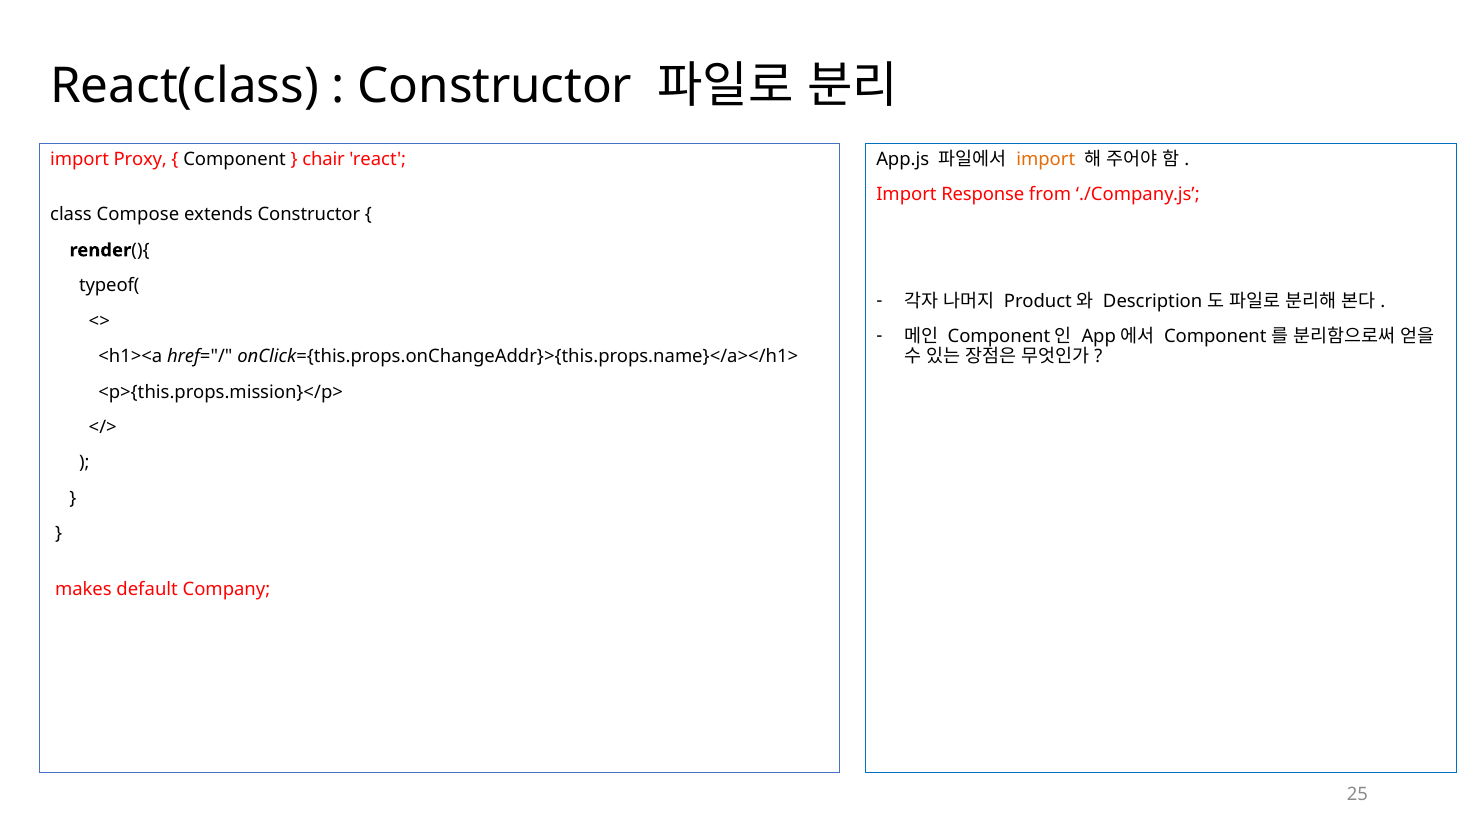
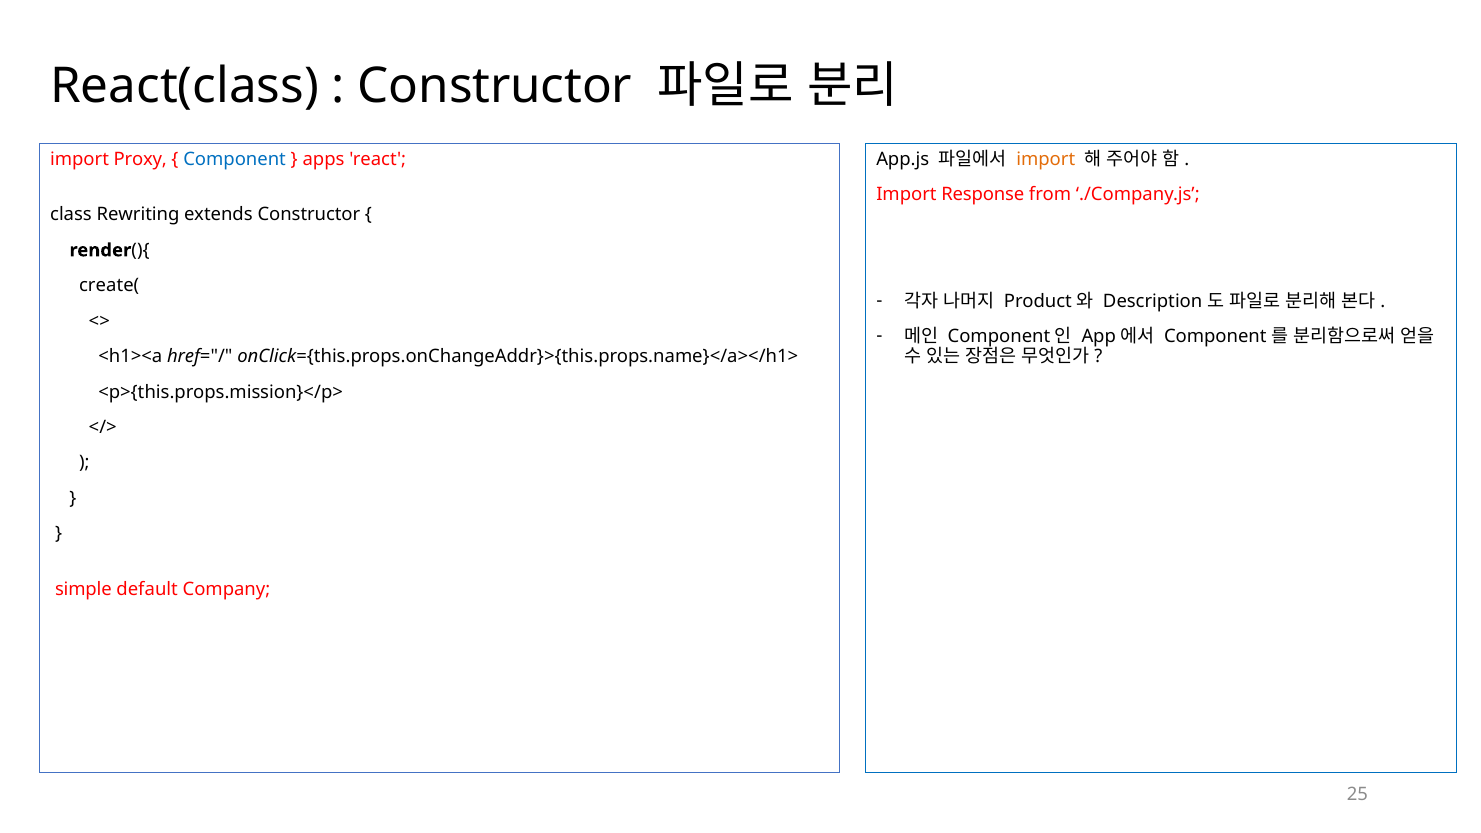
Component colour: black -> blue
chair: chair -> apps
Compose: Compose -> Rewriting
typeof(: typeof( -> create(
makes: makes -> simple
